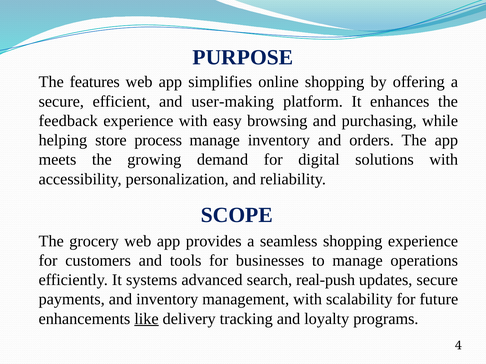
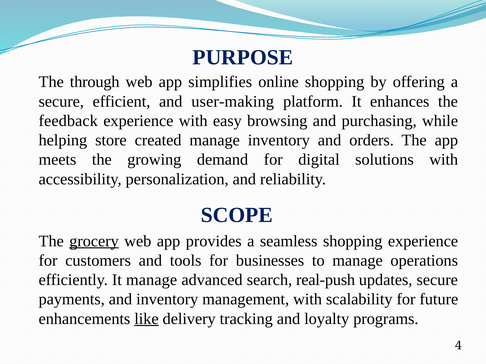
features: features -> through
process: process -> created
grocery underline: none -> present
It systems: systems -> manage
